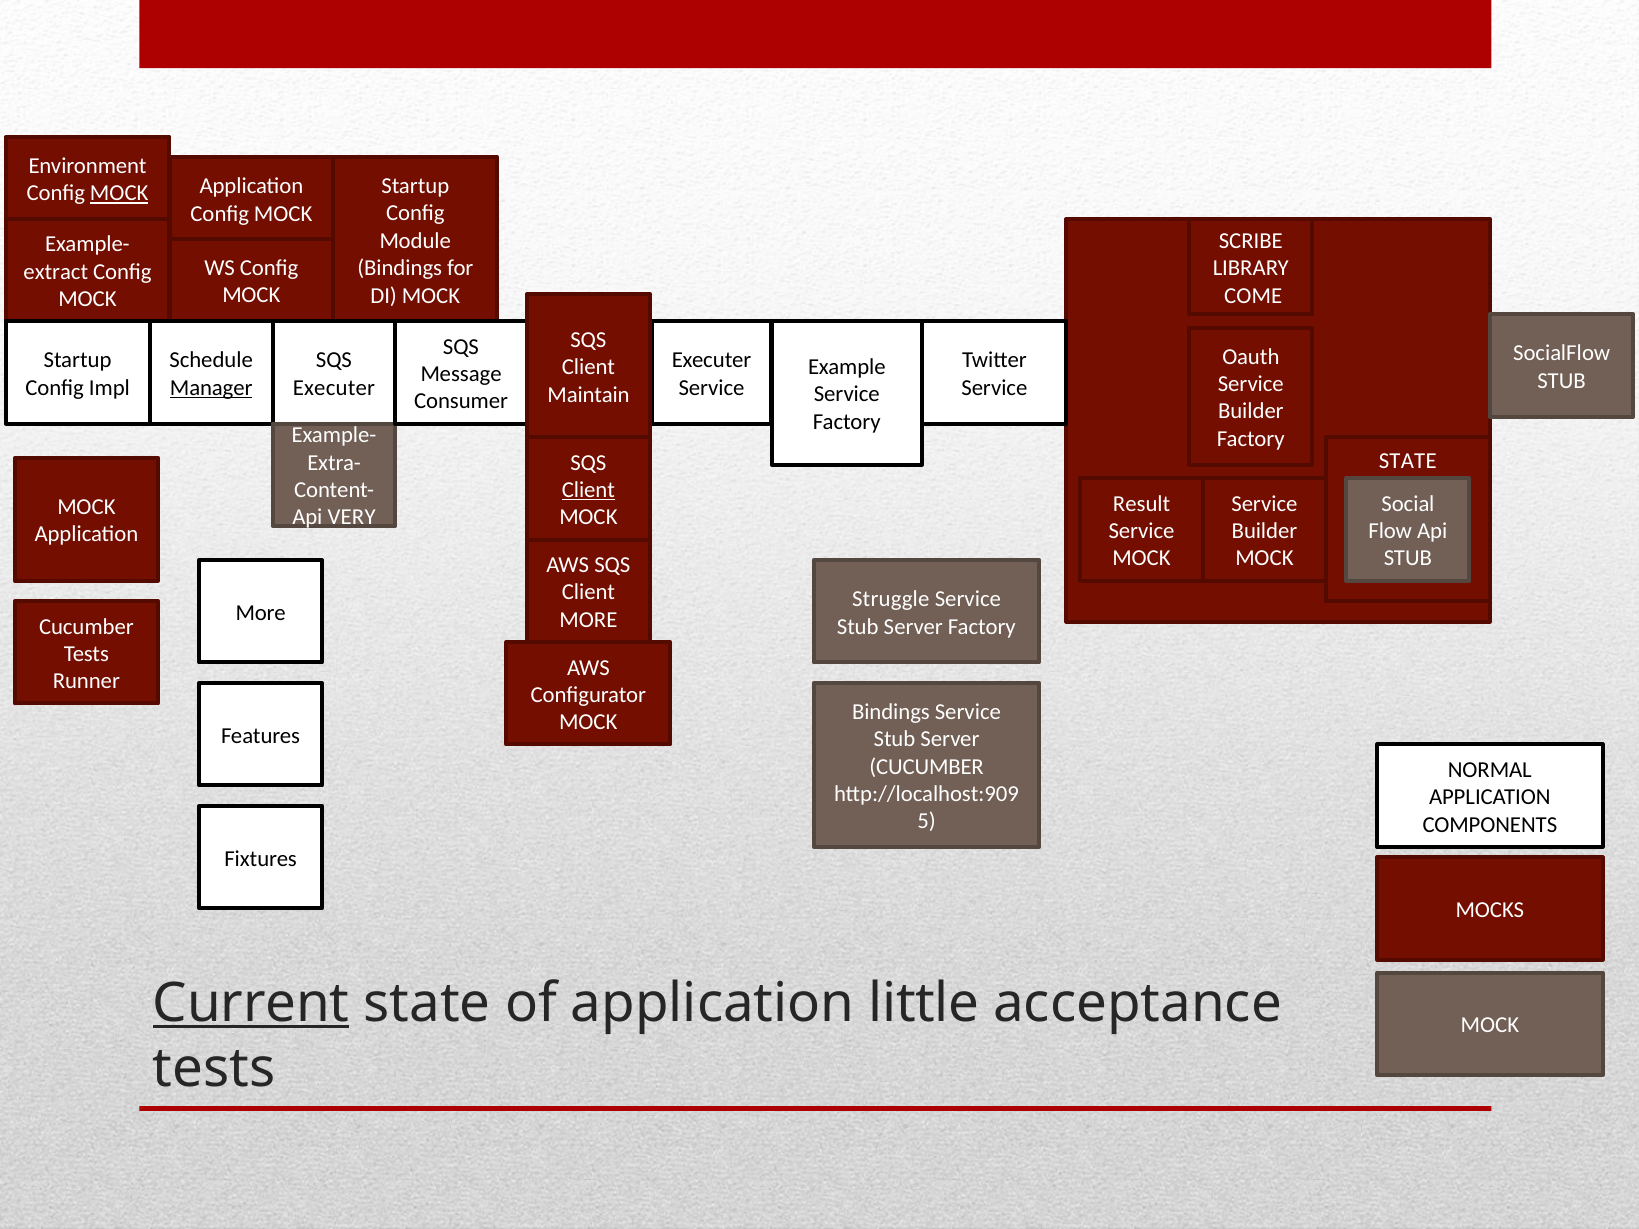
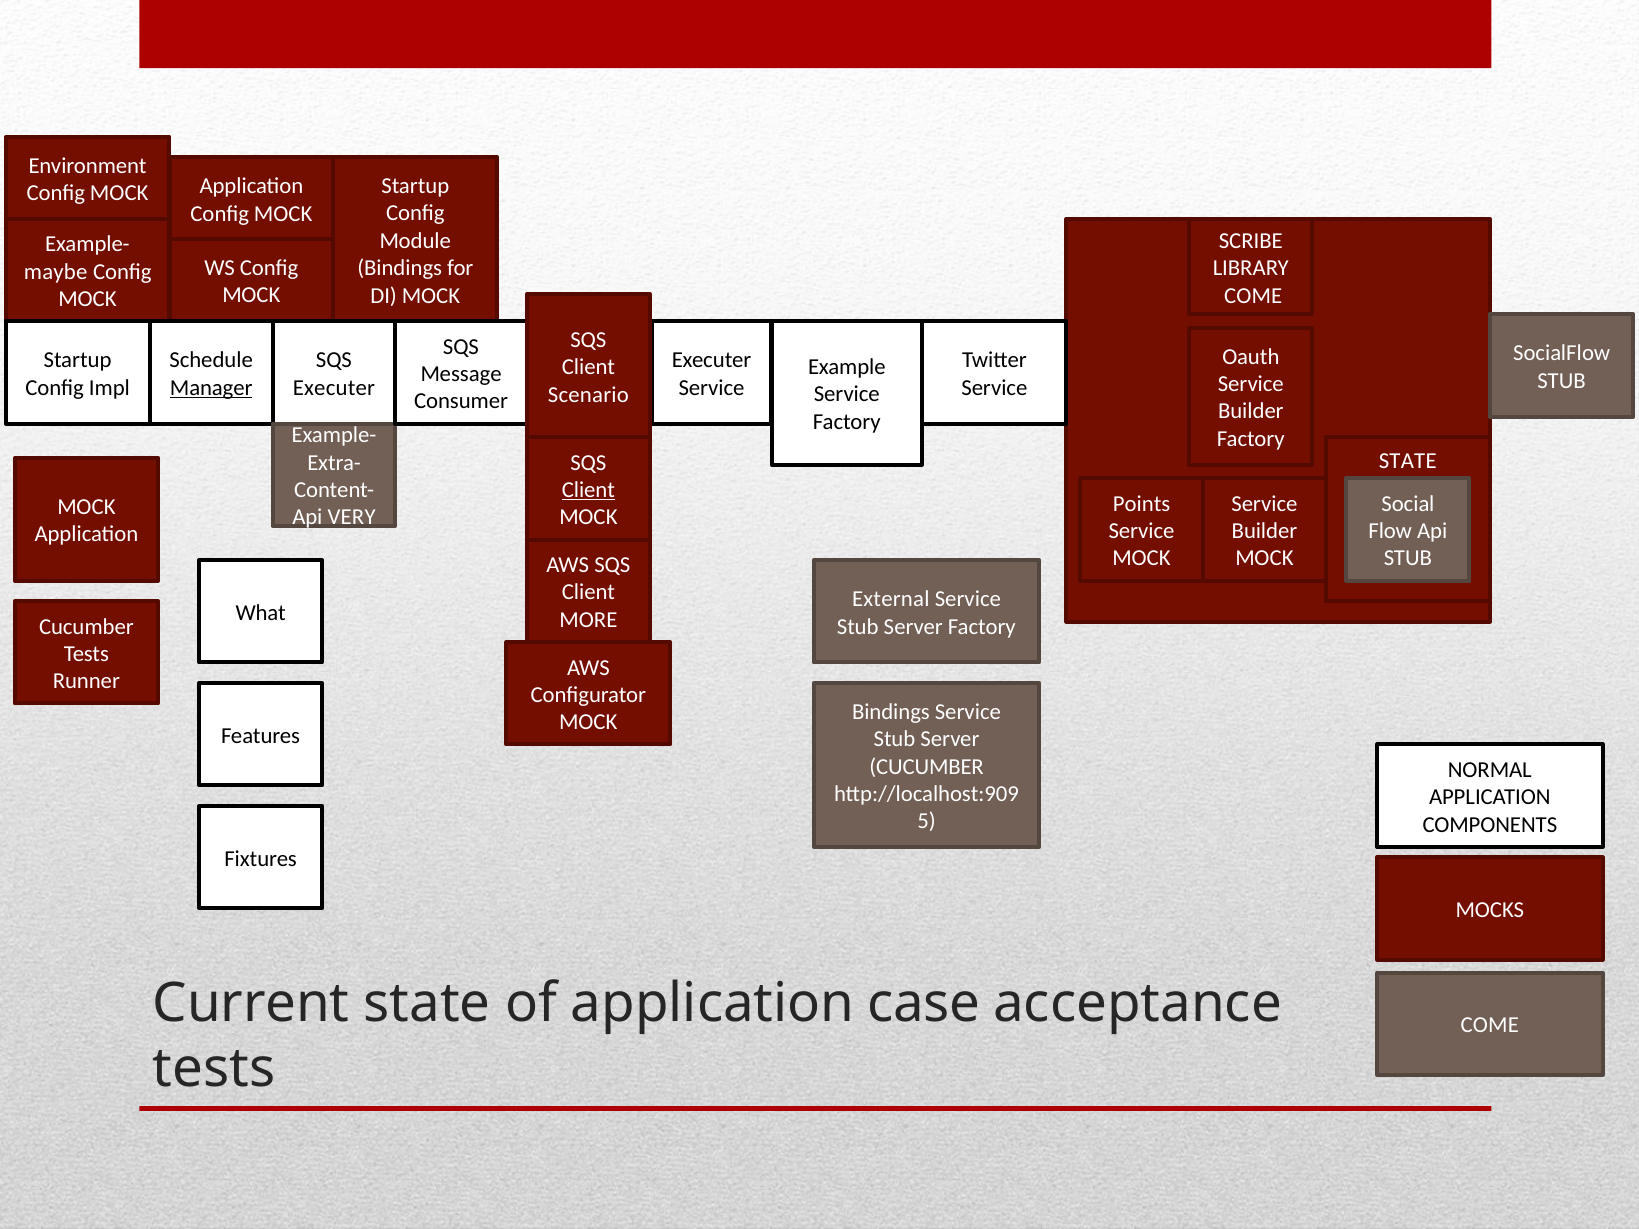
MOCK at (119, 193) underline: present -> none
extract: extract -> maybe
Maintain: Maintain -> Scenario
Result: Result -> Points
Struggle: Struggle -> External
More at (261, 613): More -> What
Current underline: present -> none
little: little -> case
MOCK at (1490, 1026): MOCK -> COME
